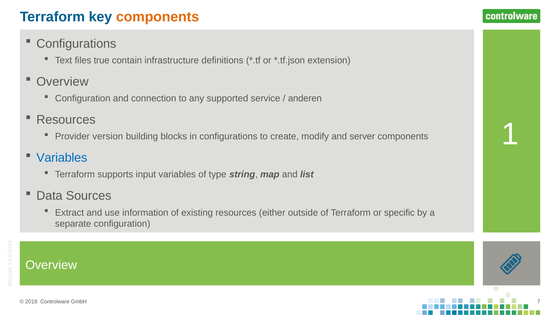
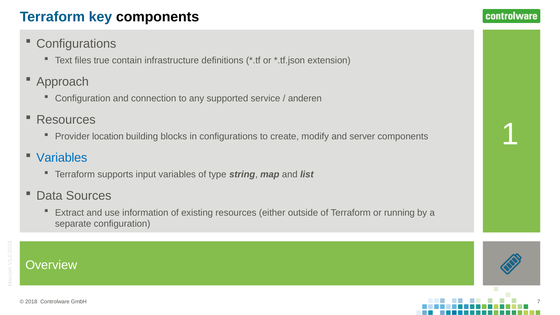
components at (158, 17) colour: orange -> black
Overview at (62, 82): Overview -> Approach
version: version -> location
specific: specific -> running
